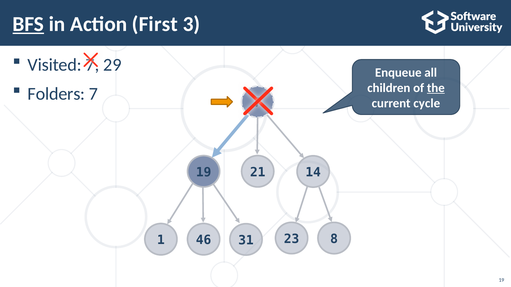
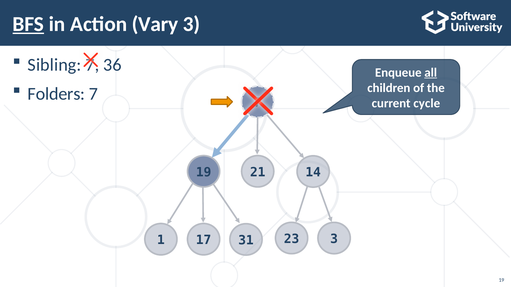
First: First -> Vary
Visited: Visited -> Sibling
29: 29 -> 36
all underline: none -> present
the underline: present -> none
23 8: 8 -> 3
46: 46 -> 17
